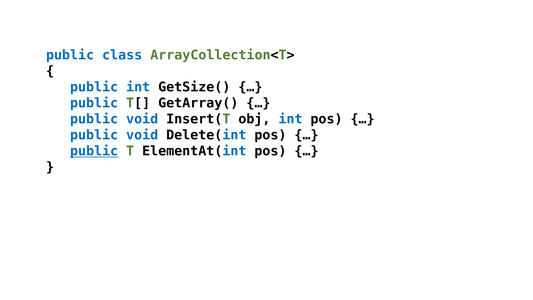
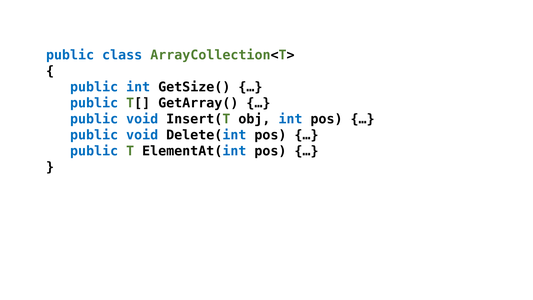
public at (94, 151) underline: present -> none
